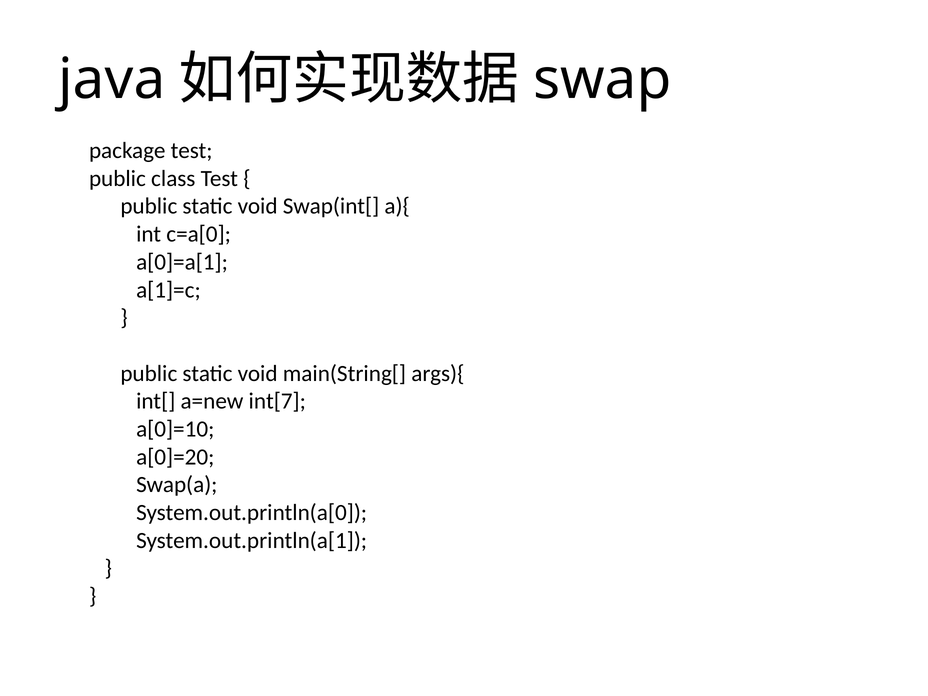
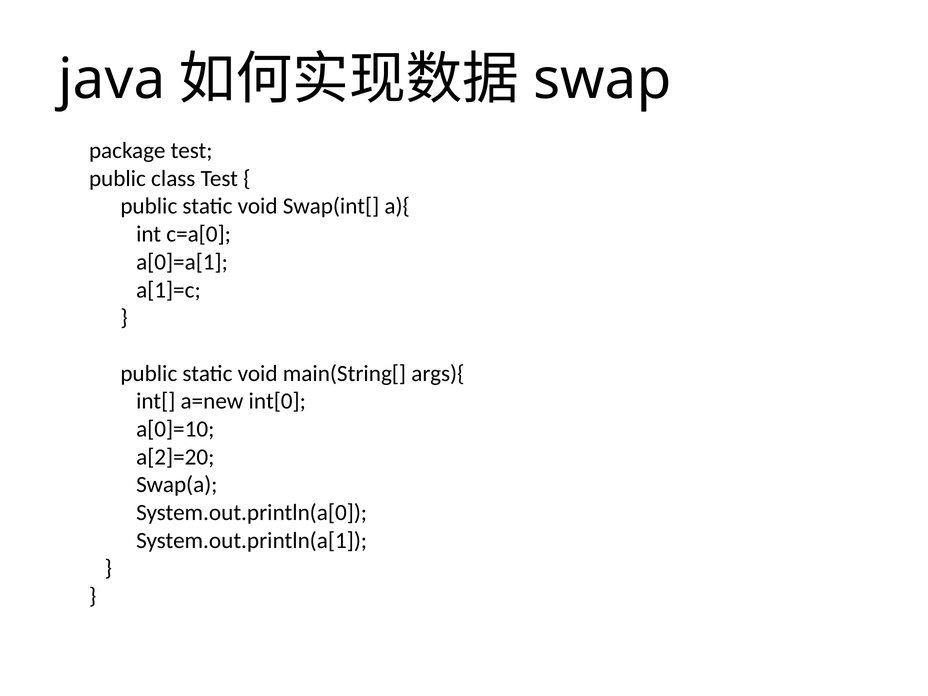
int[7: int[7 -> int[0
a[0]=20: a[0]=20 -> a[2]=20
